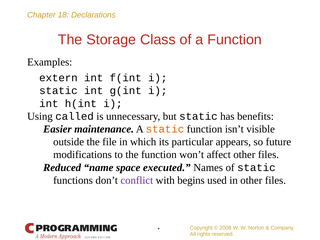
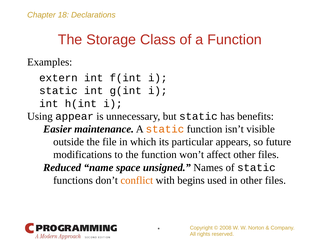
called: called -> appear
executed: executed -> unsigned
conflict colour: purple -> orange
